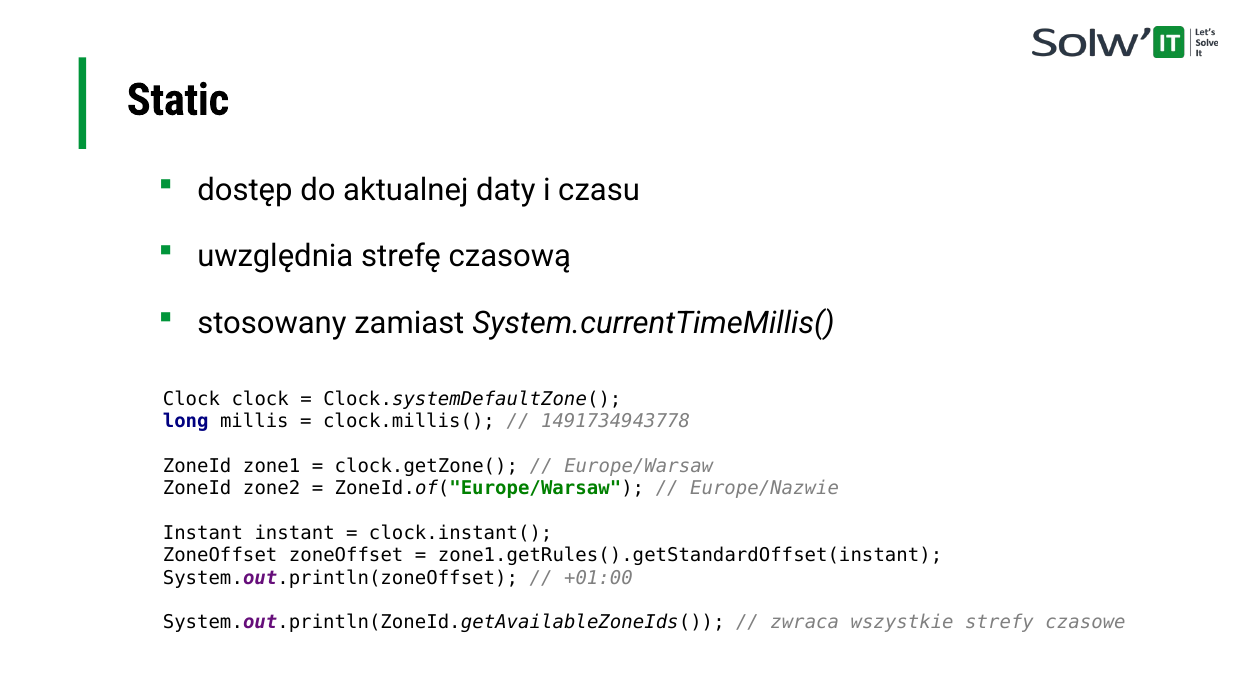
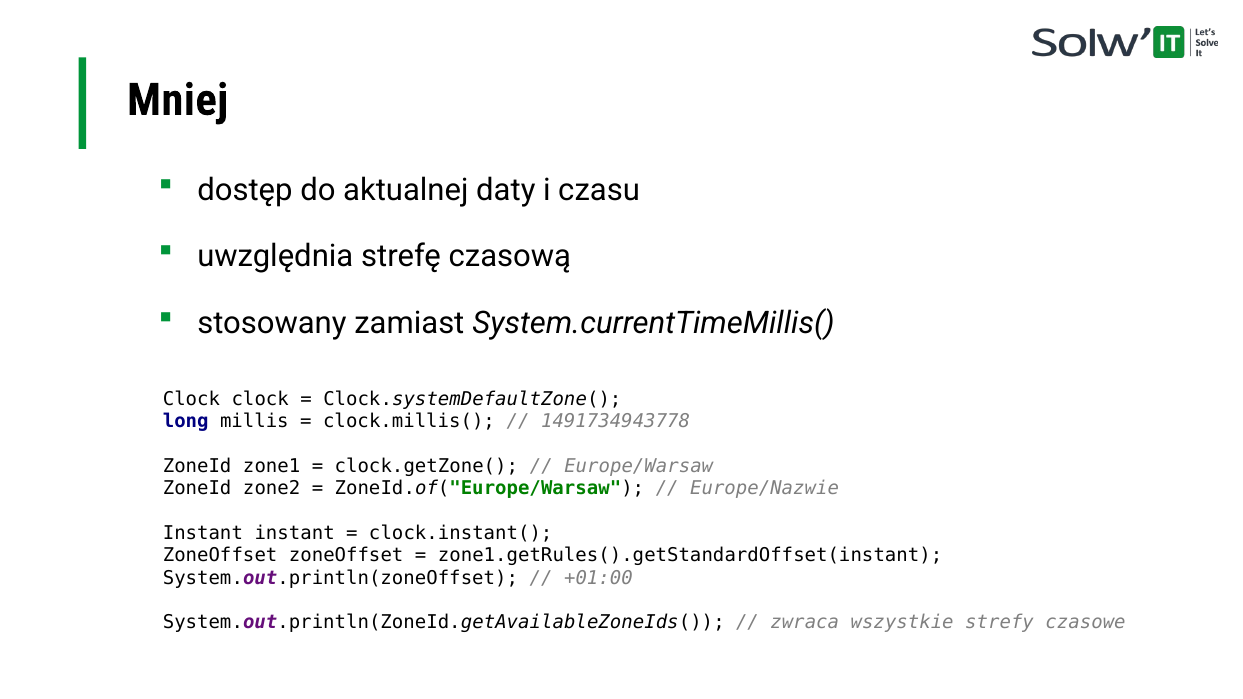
Static: Static -> Mniej
